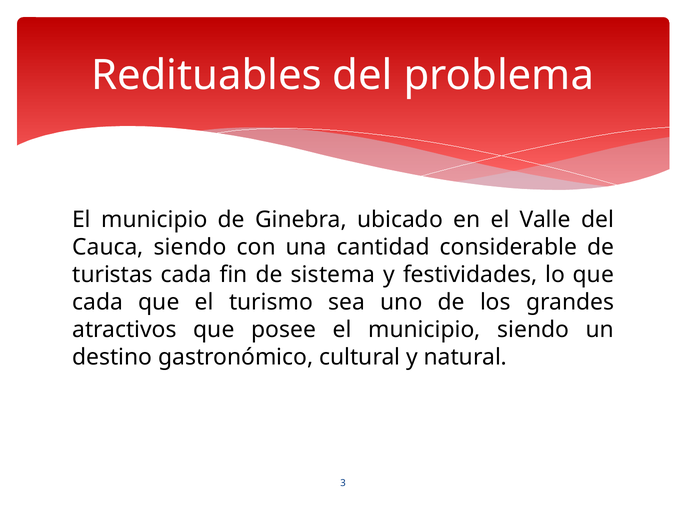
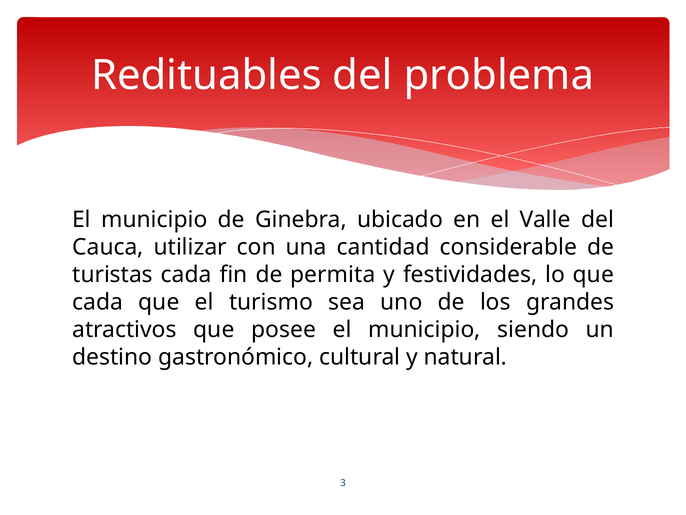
Cauca siendo: siendo -> utilizar
sistema: sistema -> permita
